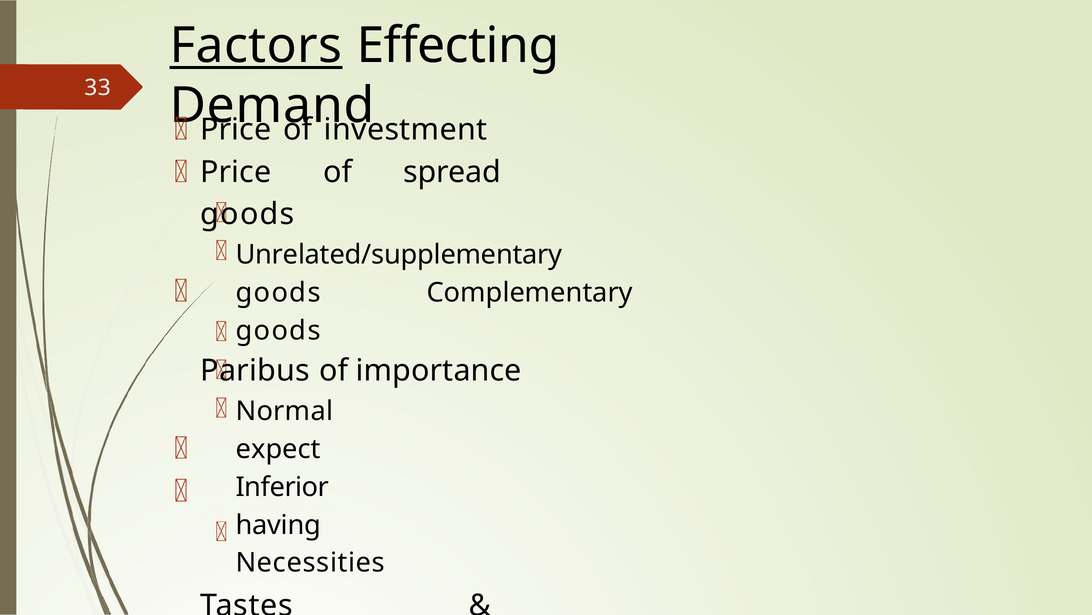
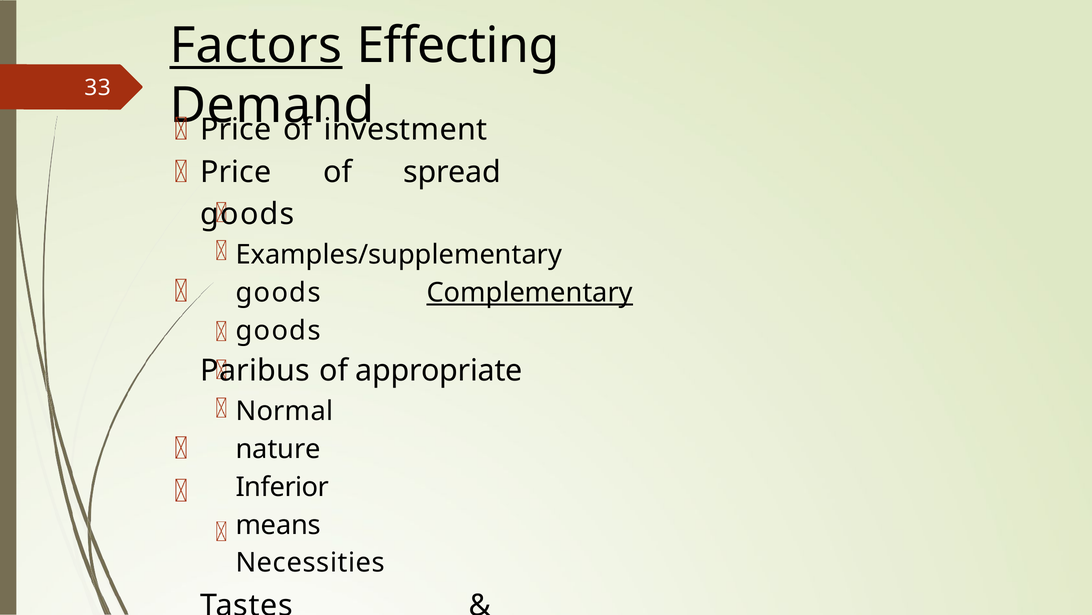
Unrelated/supplementary: Unrelated/supplementary -> Examples/supplementary
Complementary underline: none -> present
importance: importance -> appropriate
expect: expect -> nature
having: having -> means
